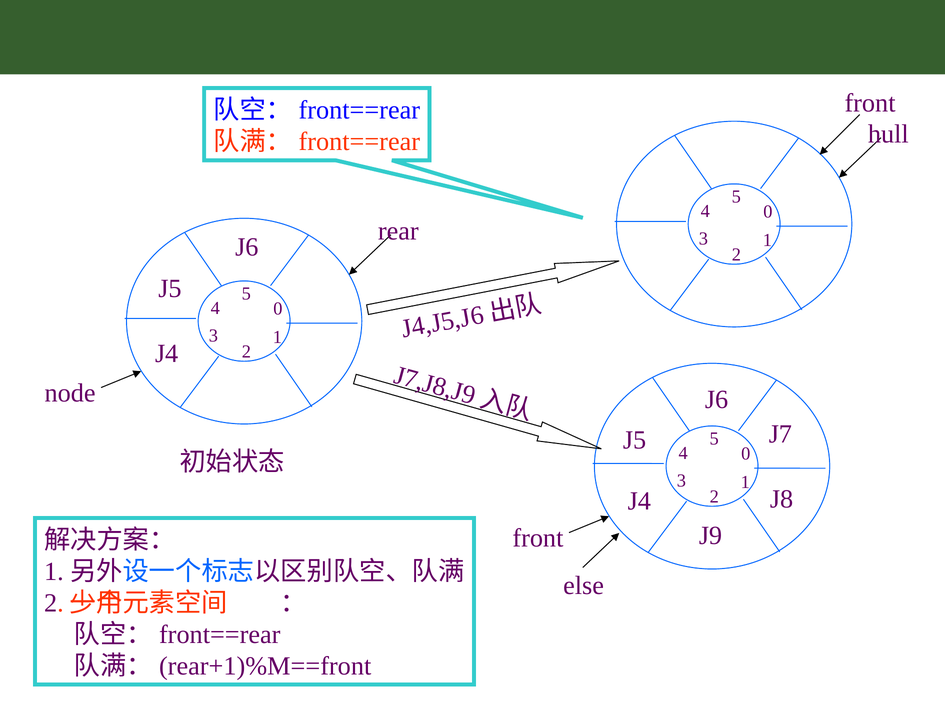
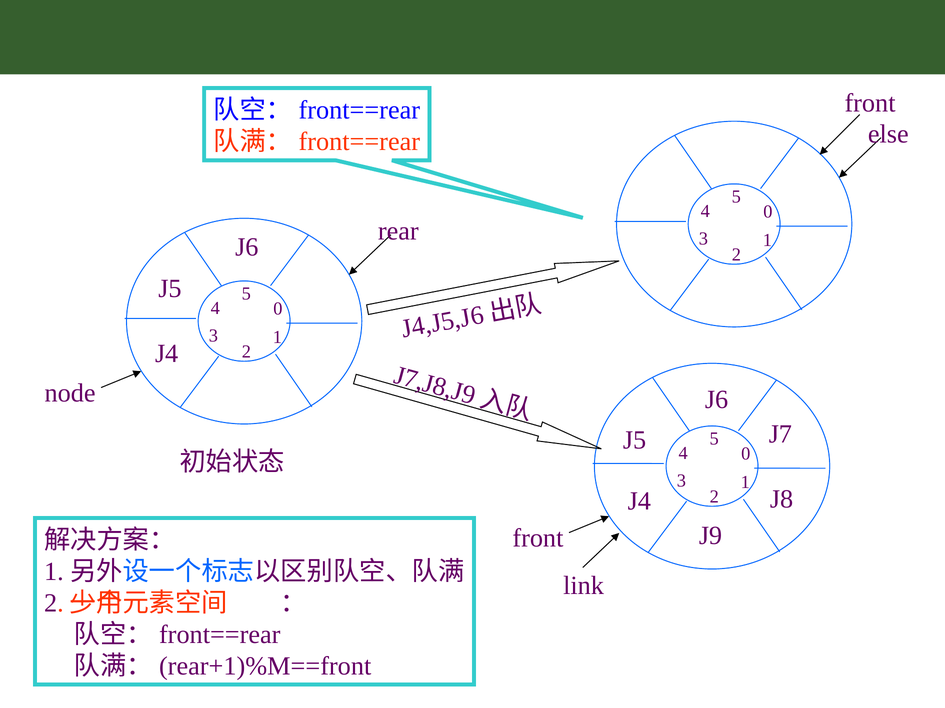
hull: hull -> else
else: else -> link
